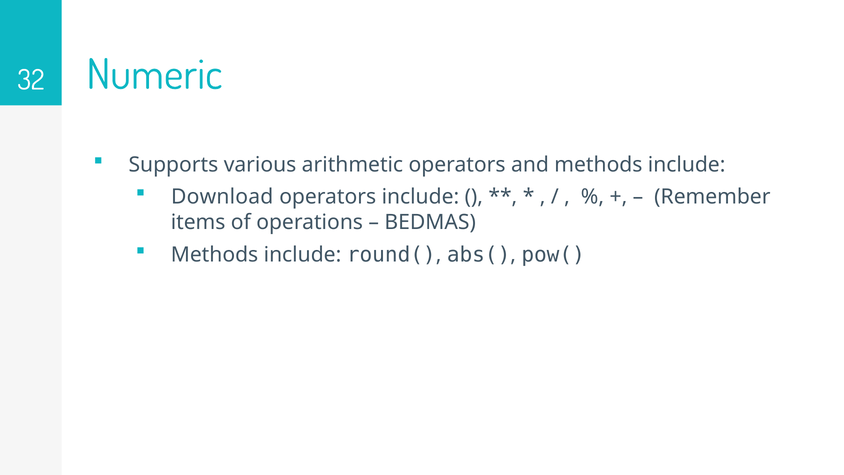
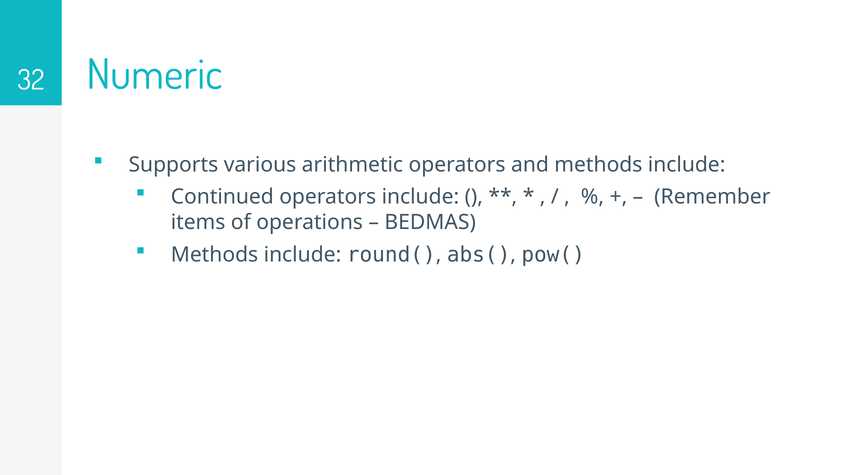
Download: Download -> Continued
